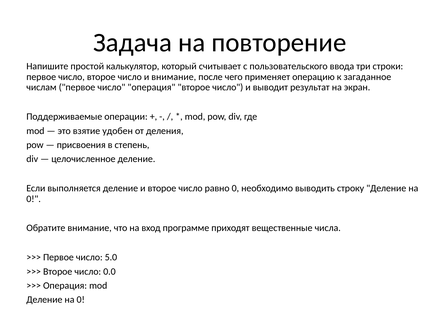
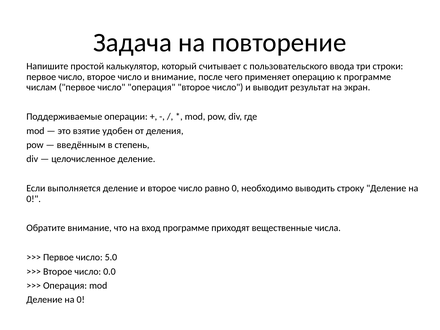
к загаданное: загаданное -> программе
присвоения: присвоения -> введённым
